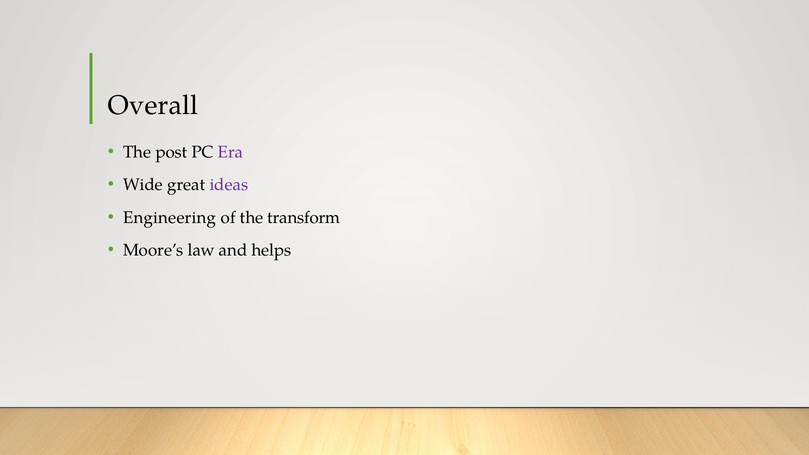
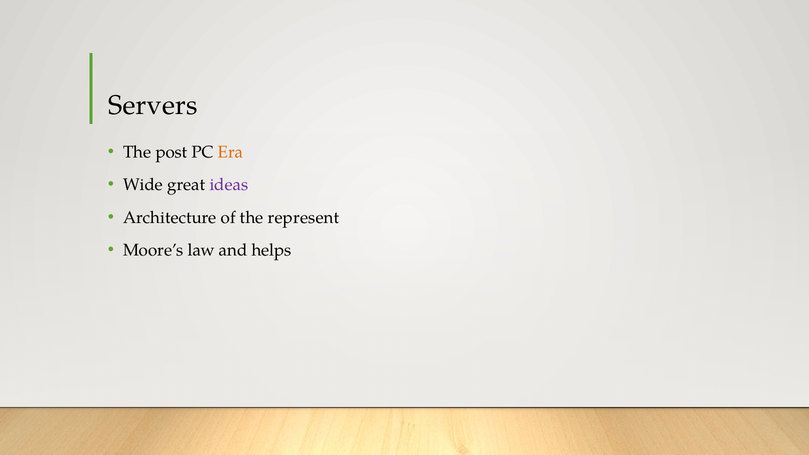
Overall: Overall -> Servers
Era colour: purple -> orange
Engineering: Engineering -> Architecture
transform: transform -> represent
